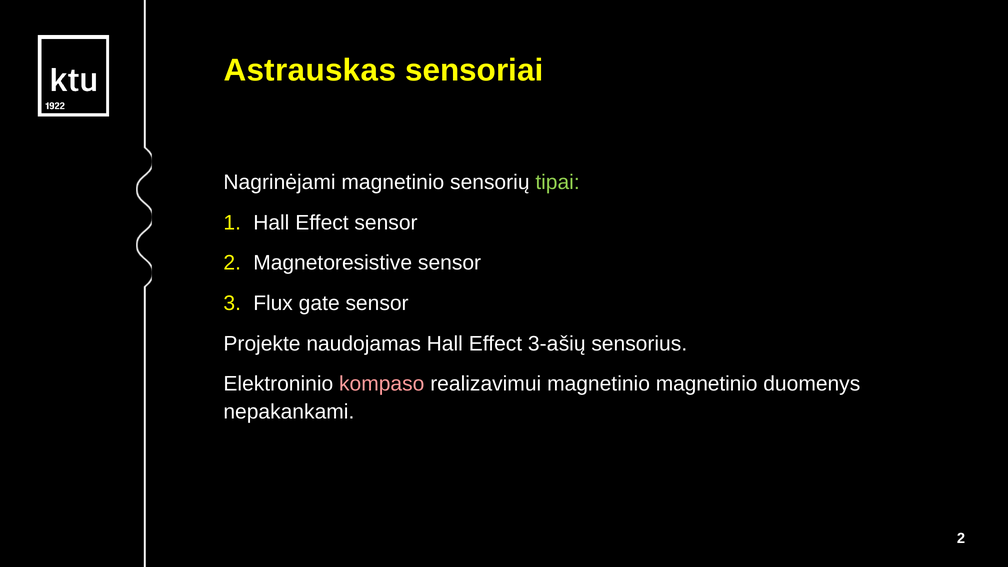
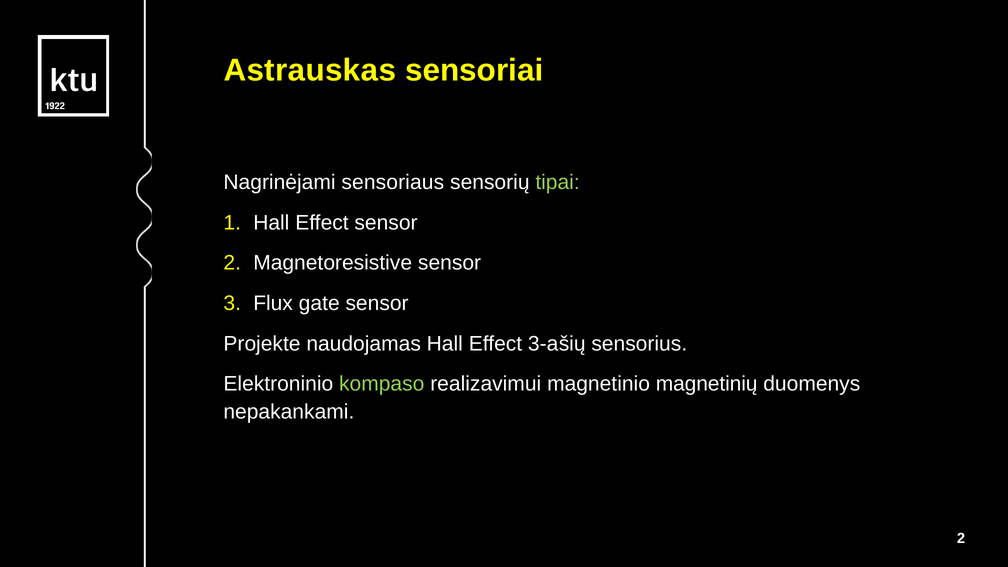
Nagrinėjami magnetinio: magnetinio -> sensoriaus
kompaso colour: pink -> light green
magnetinio magnetinio: magnetinio -> magnetinių
